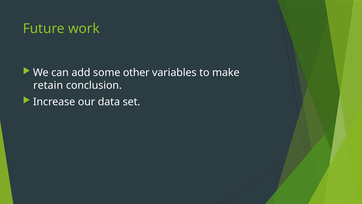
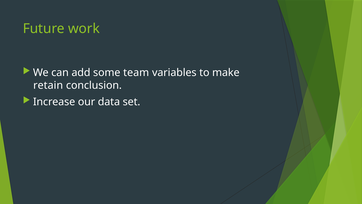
other: other -> team
